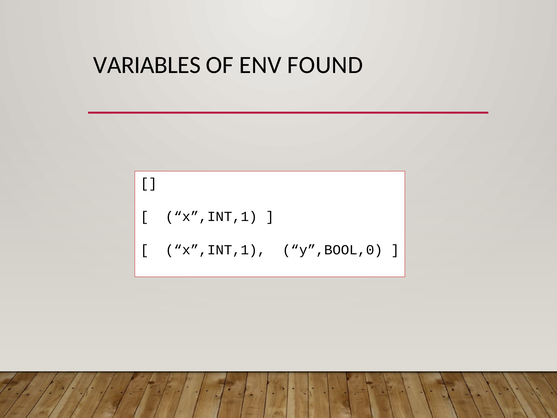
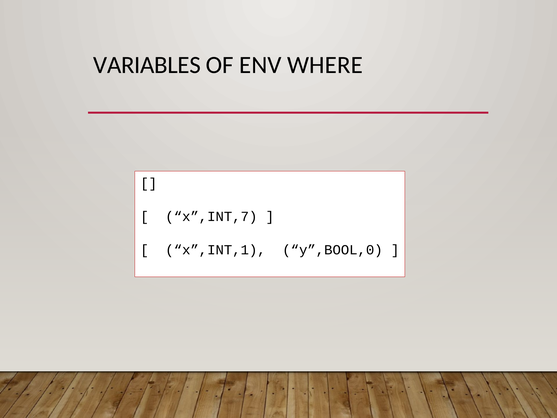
FOUND: FOUND -> WHERE
x”,INT,1 at (211, 216): x”,INT,1 -> x”,INT,7
